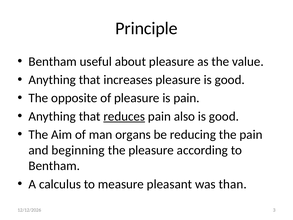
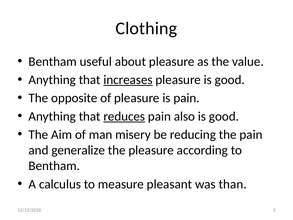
Principle: Principle -> Clothing
increases underline: none -> present
organs: organs -> misery
beginning: beginning -> generalize
